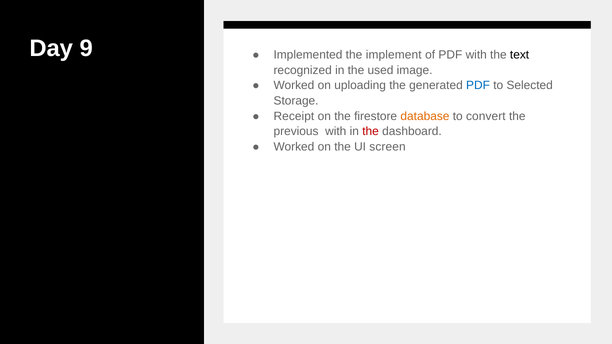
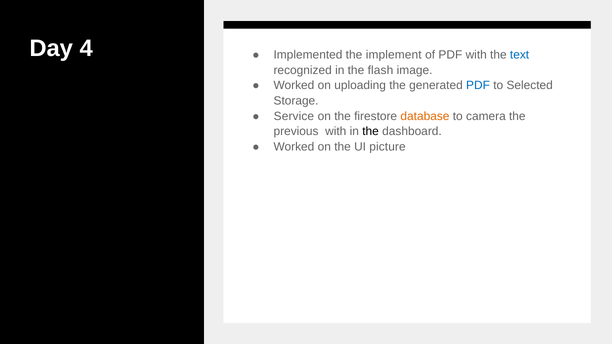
9: 9 -> 4
text colour: black -> blue
used: used -> flash
Receipt: Receipt -> Service
convert: convert -> camera
the at (371, 132) colour: red -> black
screen: screen -> picture
